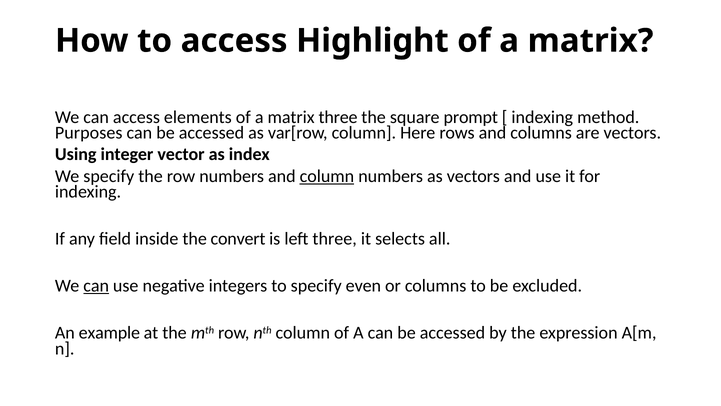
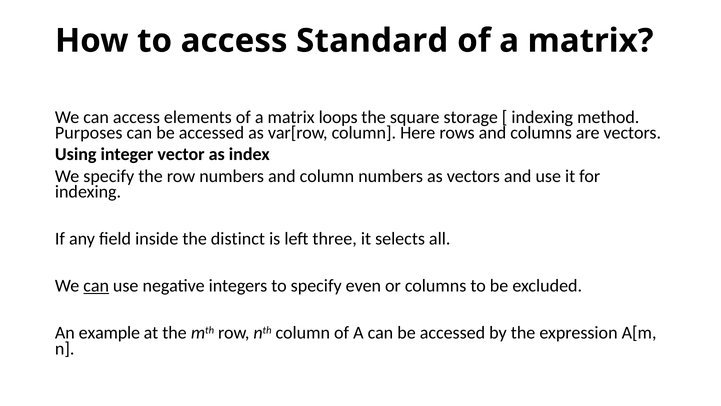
Highlight: Highlight -> Standard
matrix three: three -> loops
prompt: prompt -> storage
column at (327, 176) underline: present -> none
convert: convert -> distinct
